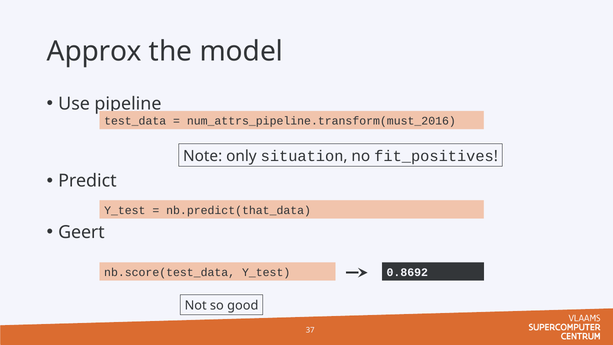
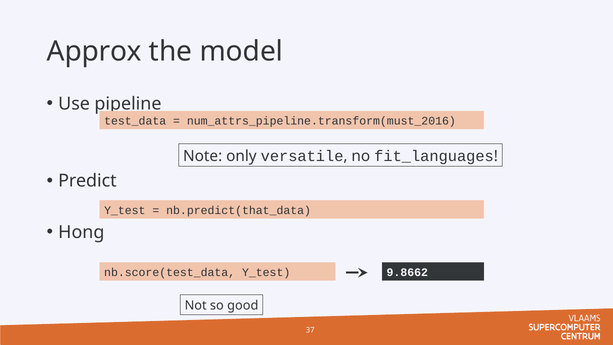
situation: situation -> versatile
fit_positives: fit_positives -> fit_languages
Geert: Geert -> Hong
0.8692: 0.8692 -> 9.8662
